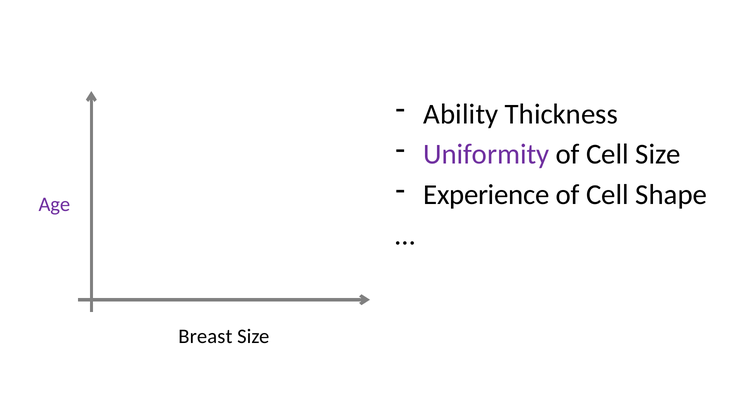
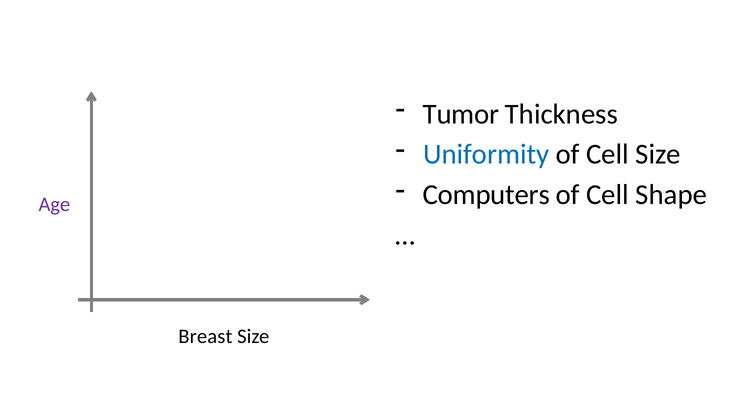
Ability: Ability -> Tumor
Uniformity colour: purple -> blue
Experience: Experience -> Computers
